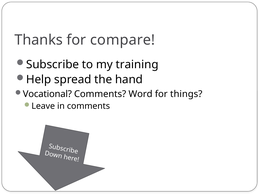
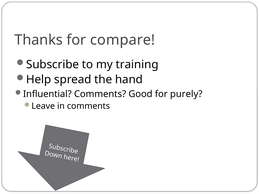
Vocational: Vocational -> Influential
Word: Word -> Good
things: things -> purely
